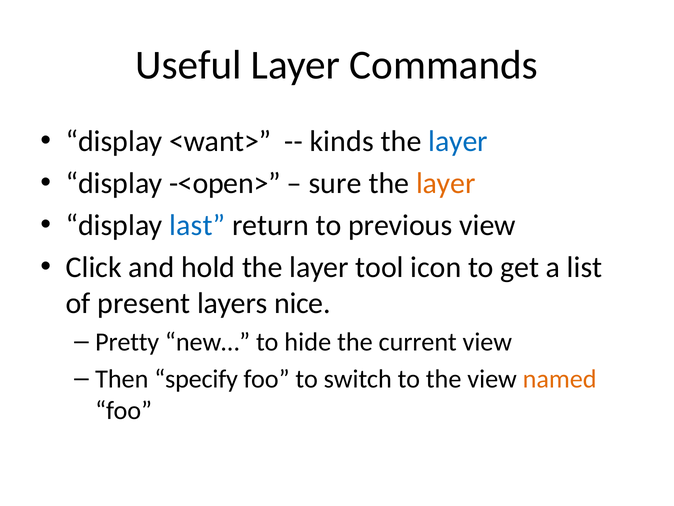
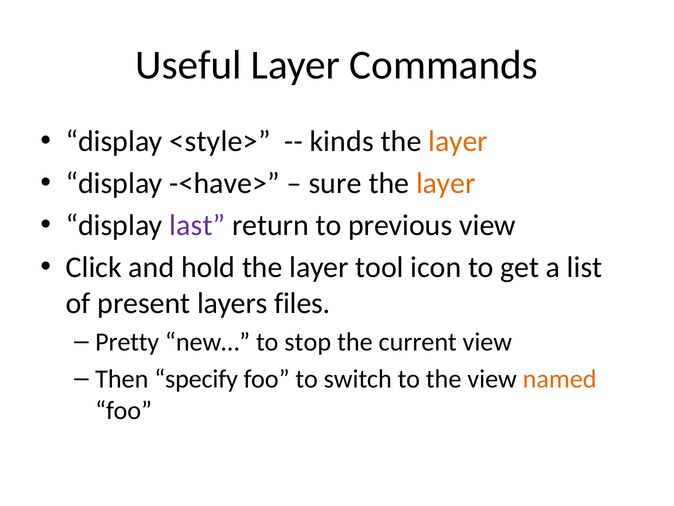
<want>: <want> -> <style>
layer at (458, 141) colour: blue -> orange
-<open>: -<open> -> -<have>
last colour: blue -> purple
nice: nice -> files
hide: hide -> stop
